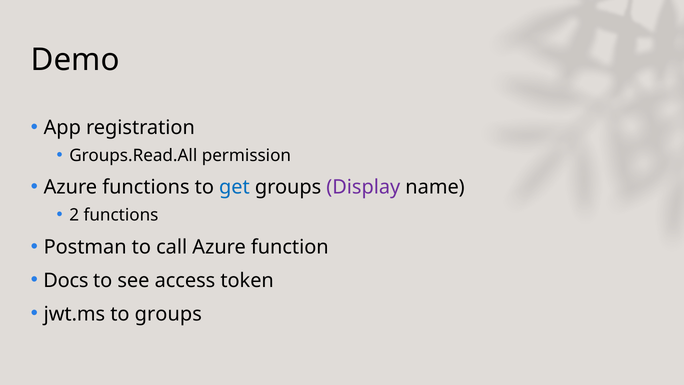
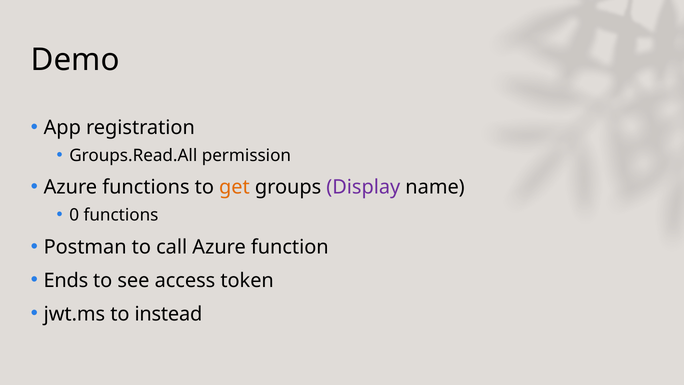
get colour: blue -> orange
2: 2 -> 0
Docs: Docs -> Ends
to groups: groups -> instead
